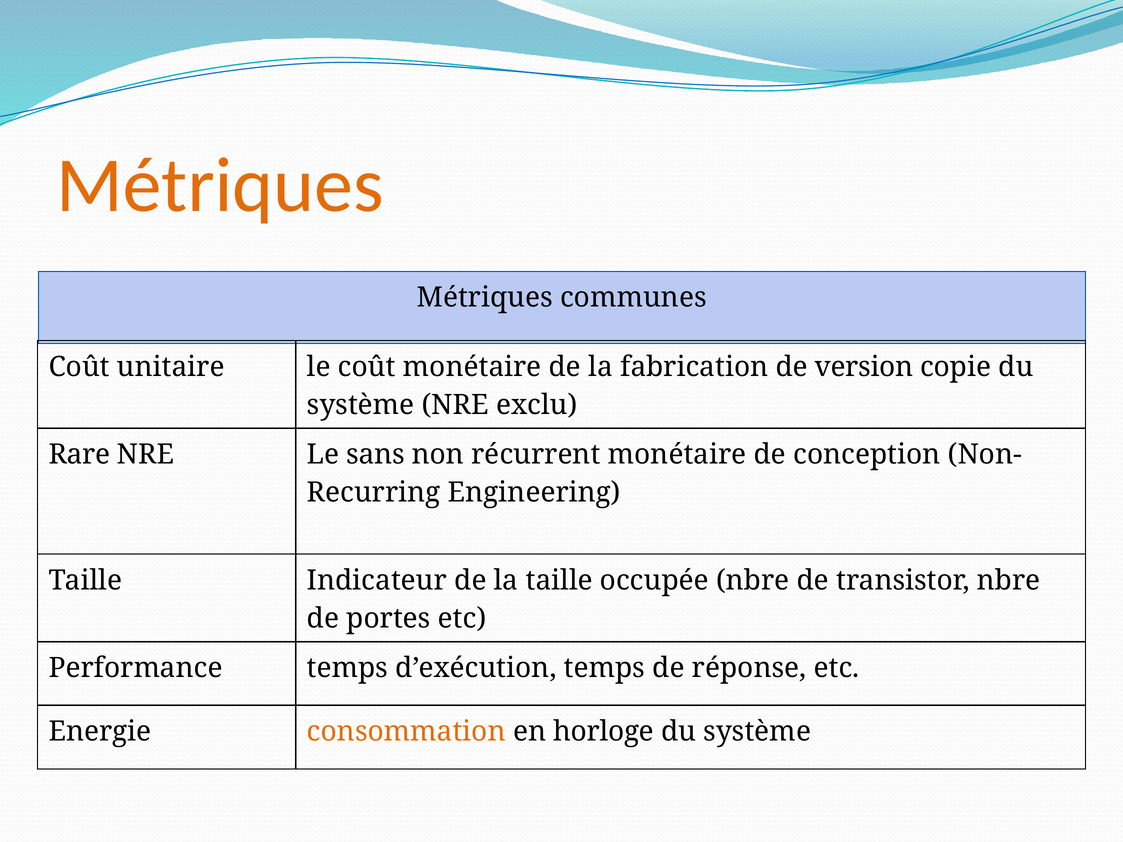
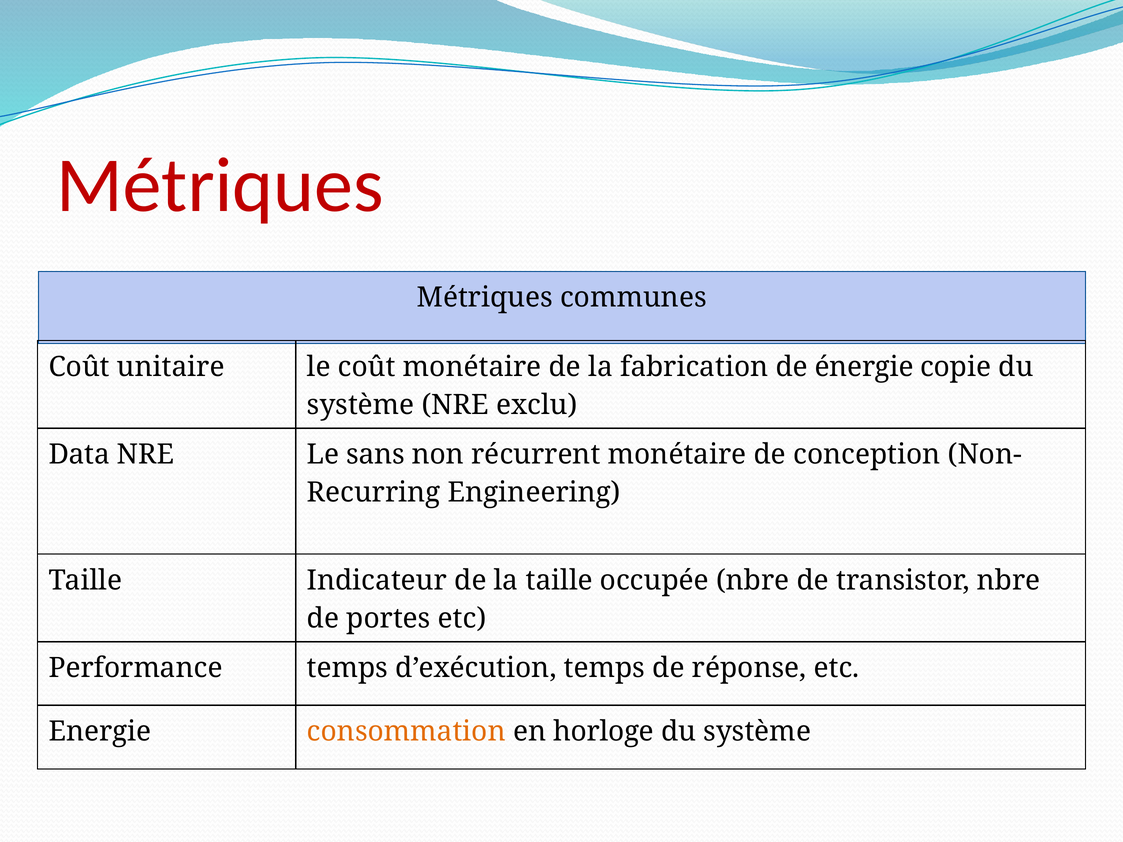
Métriques at (220, 185) colour: orange -> red
version: version -> énergie
Rare: Rare -> Data
